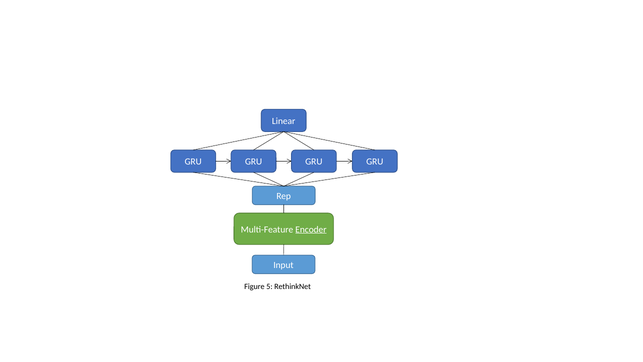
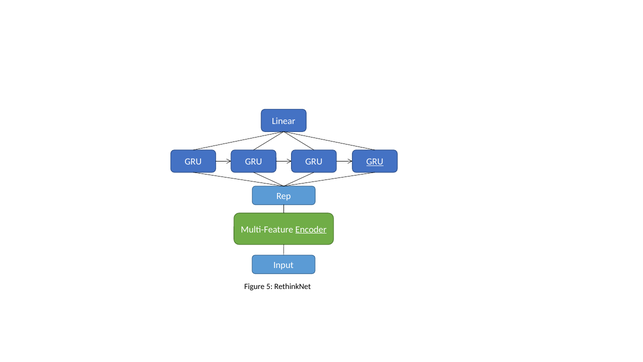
GRU at (375, 162) underline: none -> present
